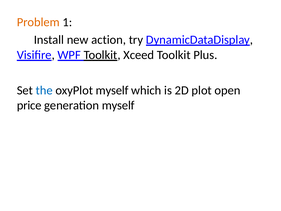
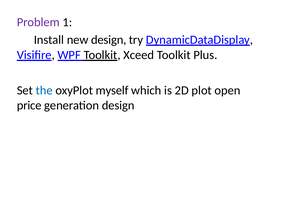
Problem colour: orange -> purple
new action: action -> design
generation myself: myself -> design
